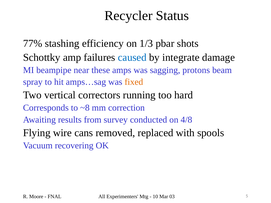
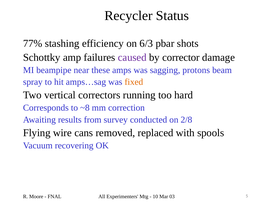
1/3: 1/3 -> 6/3
caused colour: blue -> purple
integrate: integrate -> corrector
4/8: 4/8 -> 2/8
